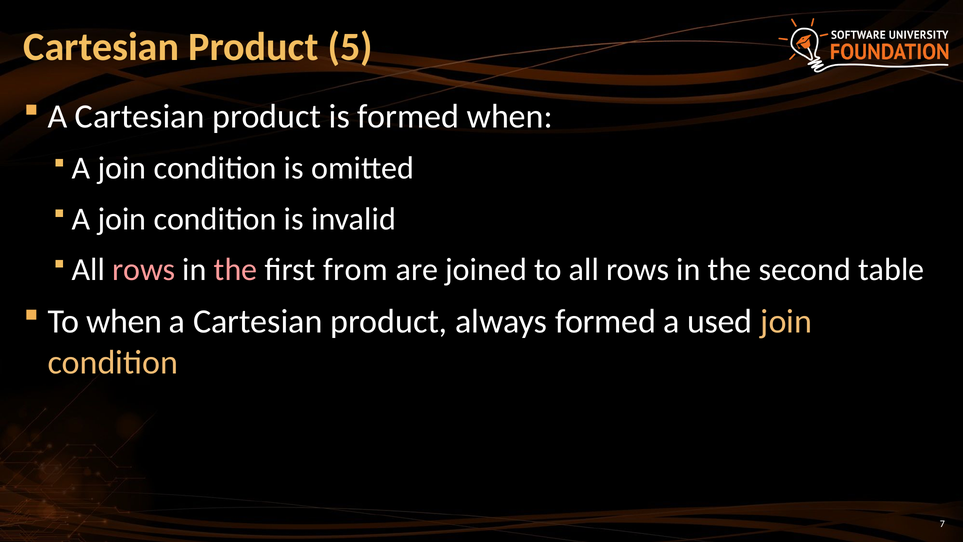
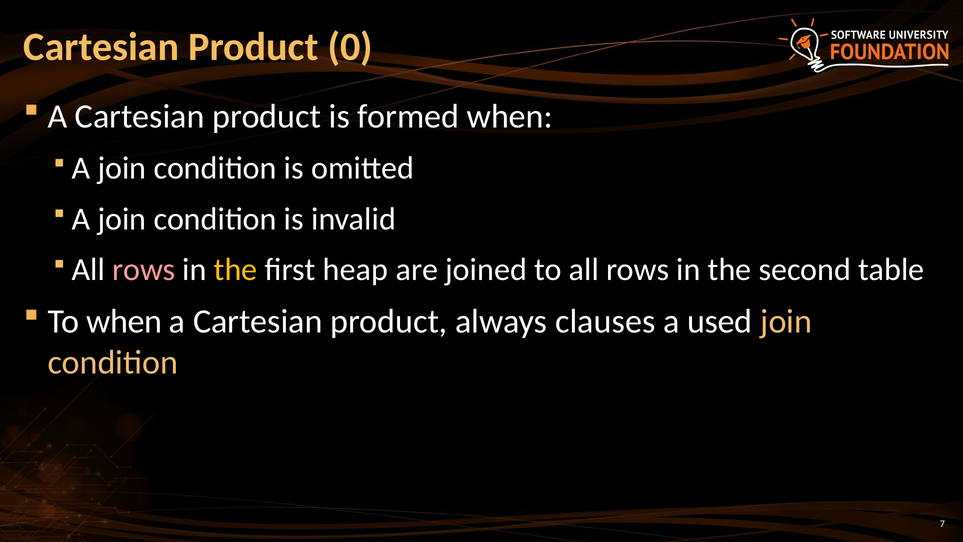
5: 5 -> 0
the at (236, 270) colour: pink -> yellow
from: from -> heap
always formed: formed -> clauses
